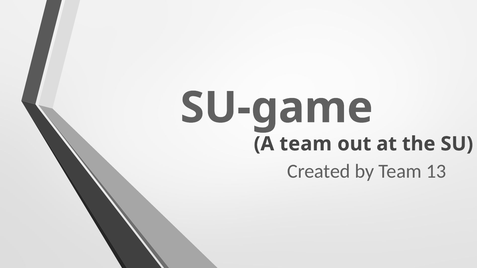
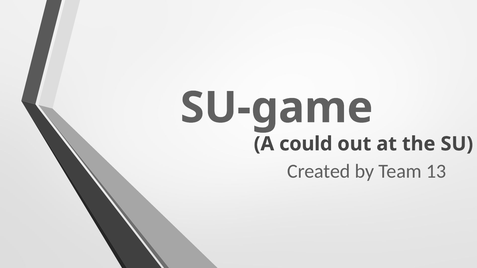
A team: team -> could
